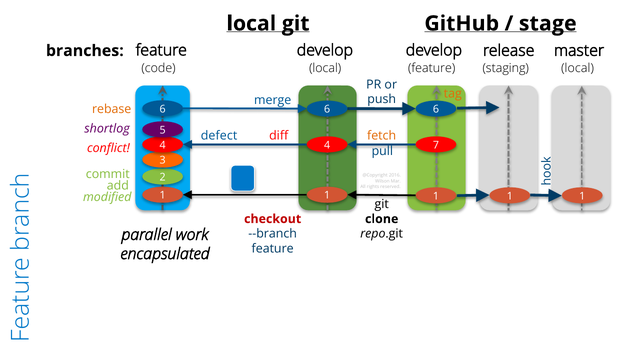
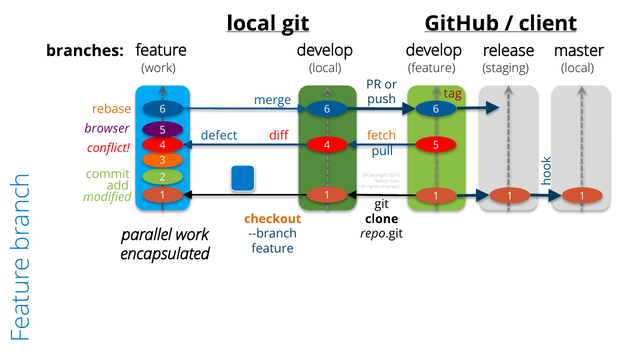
stage: stage -> client
code at (158, 68): code -> work
tag colour: orange -> red
shortlog: shortlog -> browser
7 at (436, 145): 7 -> 5
checkout colour: red -> orange
